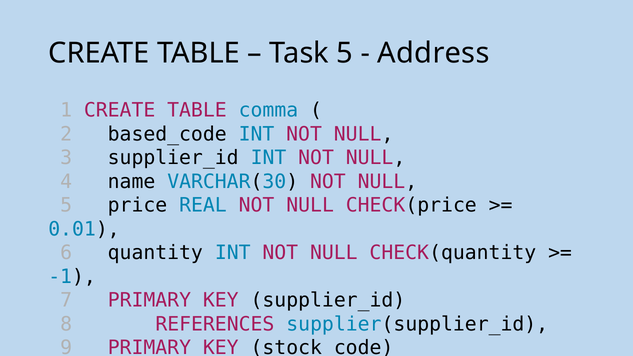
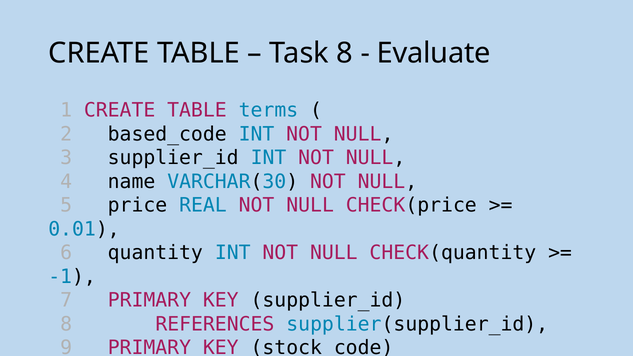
Task 5: 5 -> 8
Address: Address -> Evaluate
comma: comma -> terms
